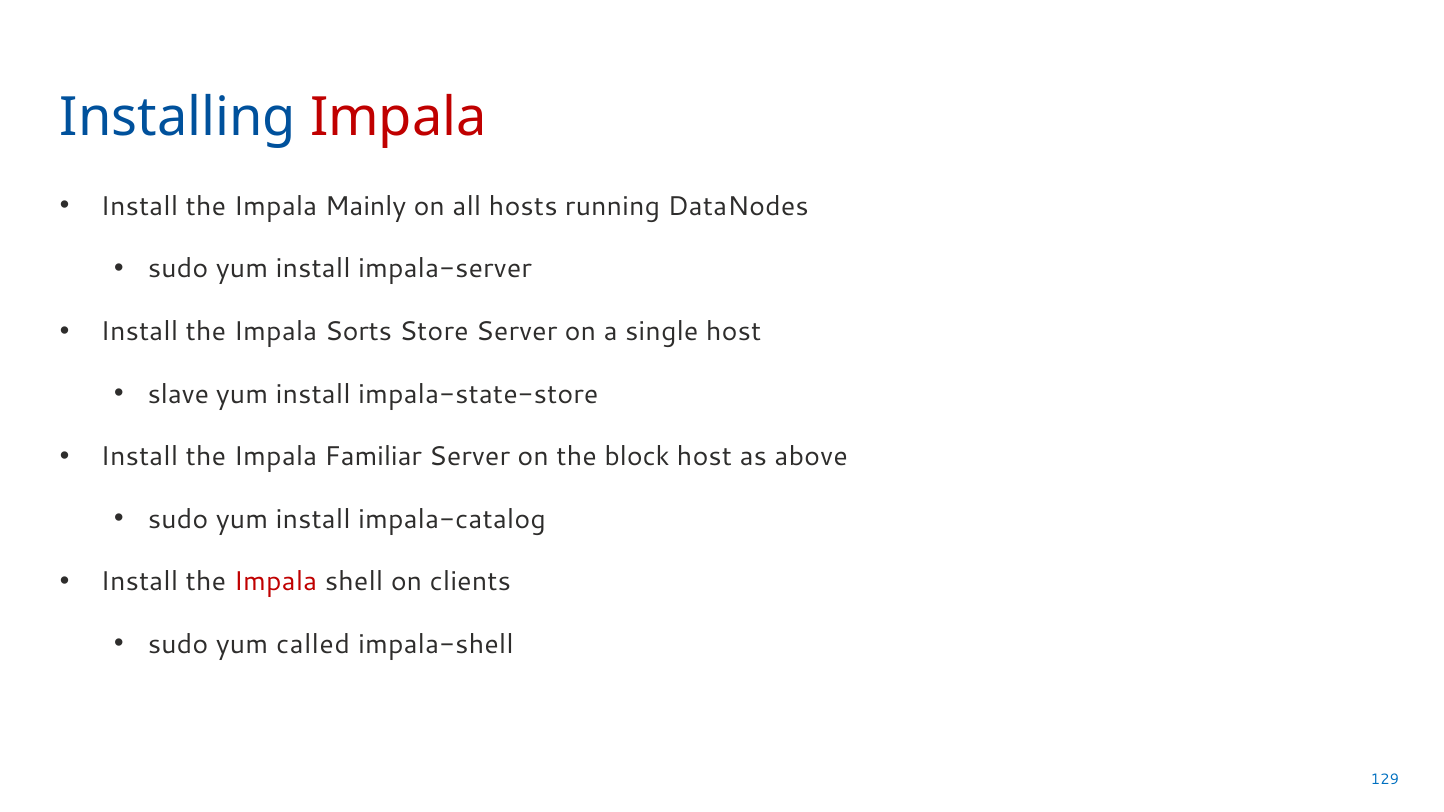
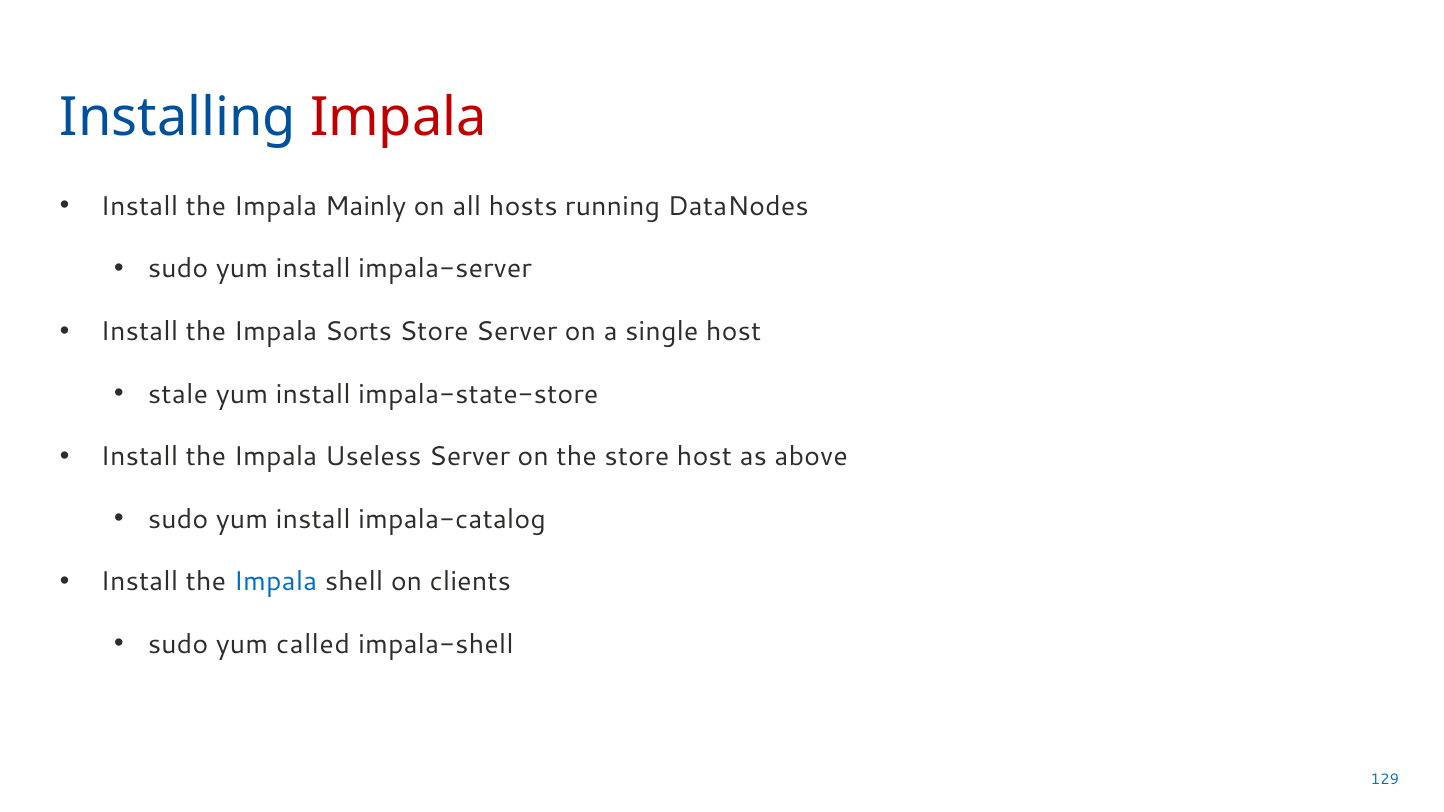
slave: slave -> stale
Familiar: Familiar -> Useless
the block: block -> store
Impala at (275, 582) colour: red -> blue
